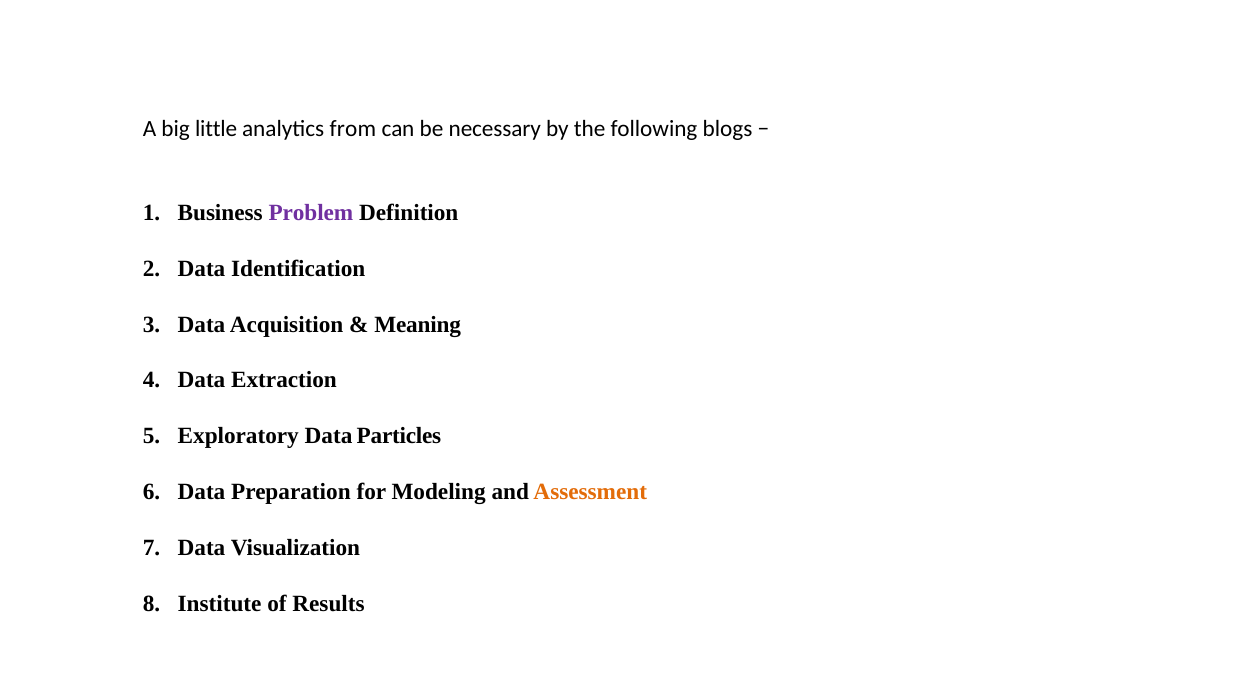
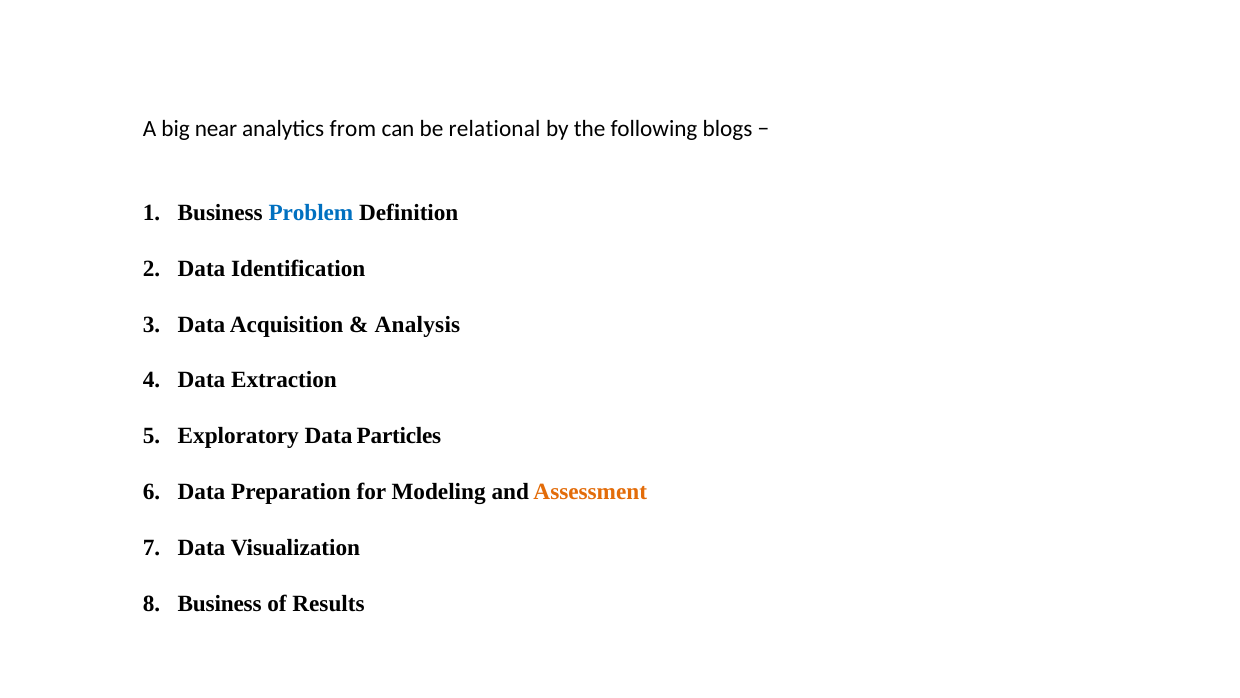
little: little -> near
necessary: necessary -> relational
Problem colour: purple -> blue
Meaning: Meaning -> Analysis
Institute at (220, 603): Institute -> Business
